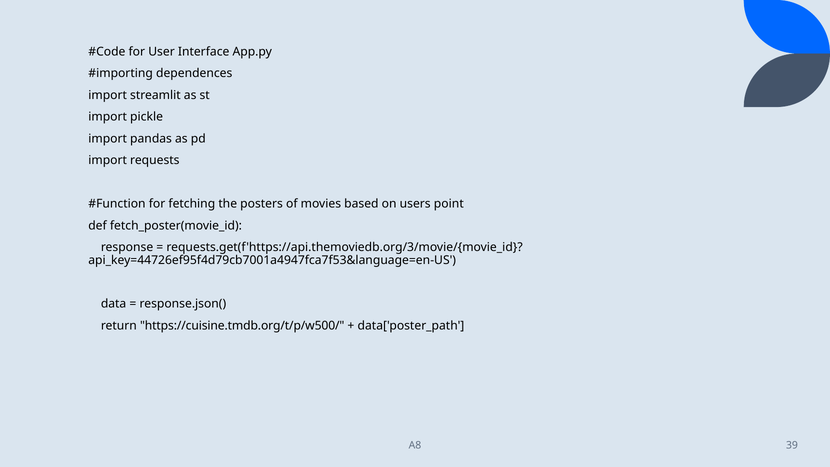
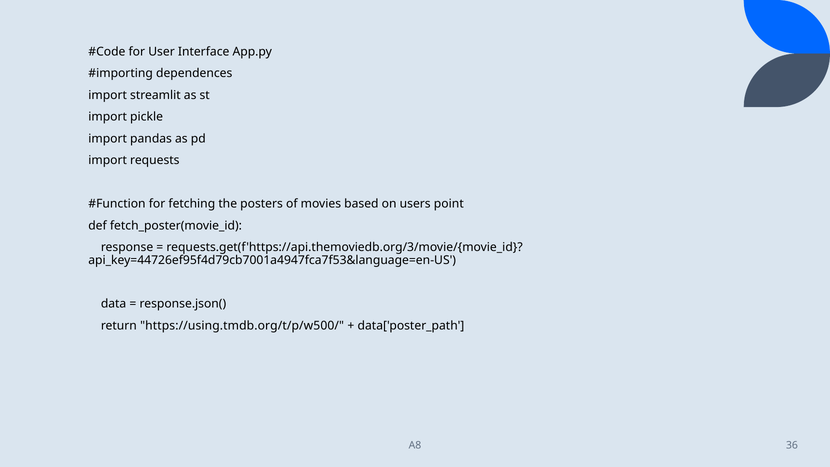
https://cuisine.tmdb.org/t/p/w500/: https://cuisine.tmdb.org/t/p/w500/ -> https://using.tmdb.org/t/p/w500/
39: 39 -> 36
